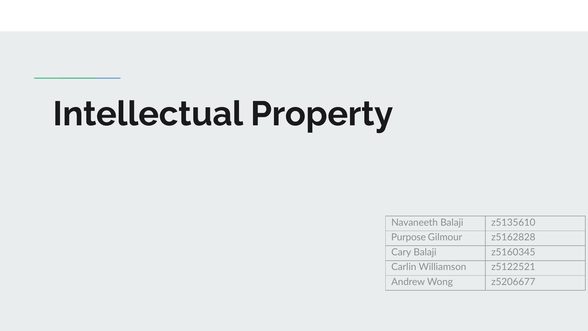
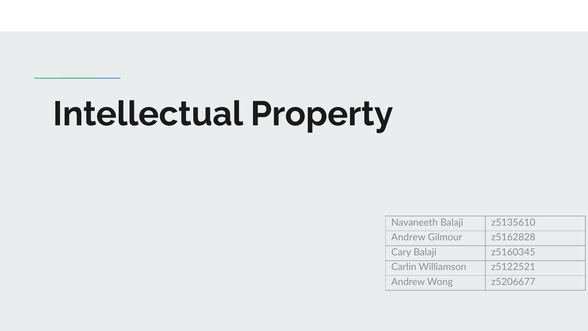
Purpose at (408, 237): Purpose -> Andrew
